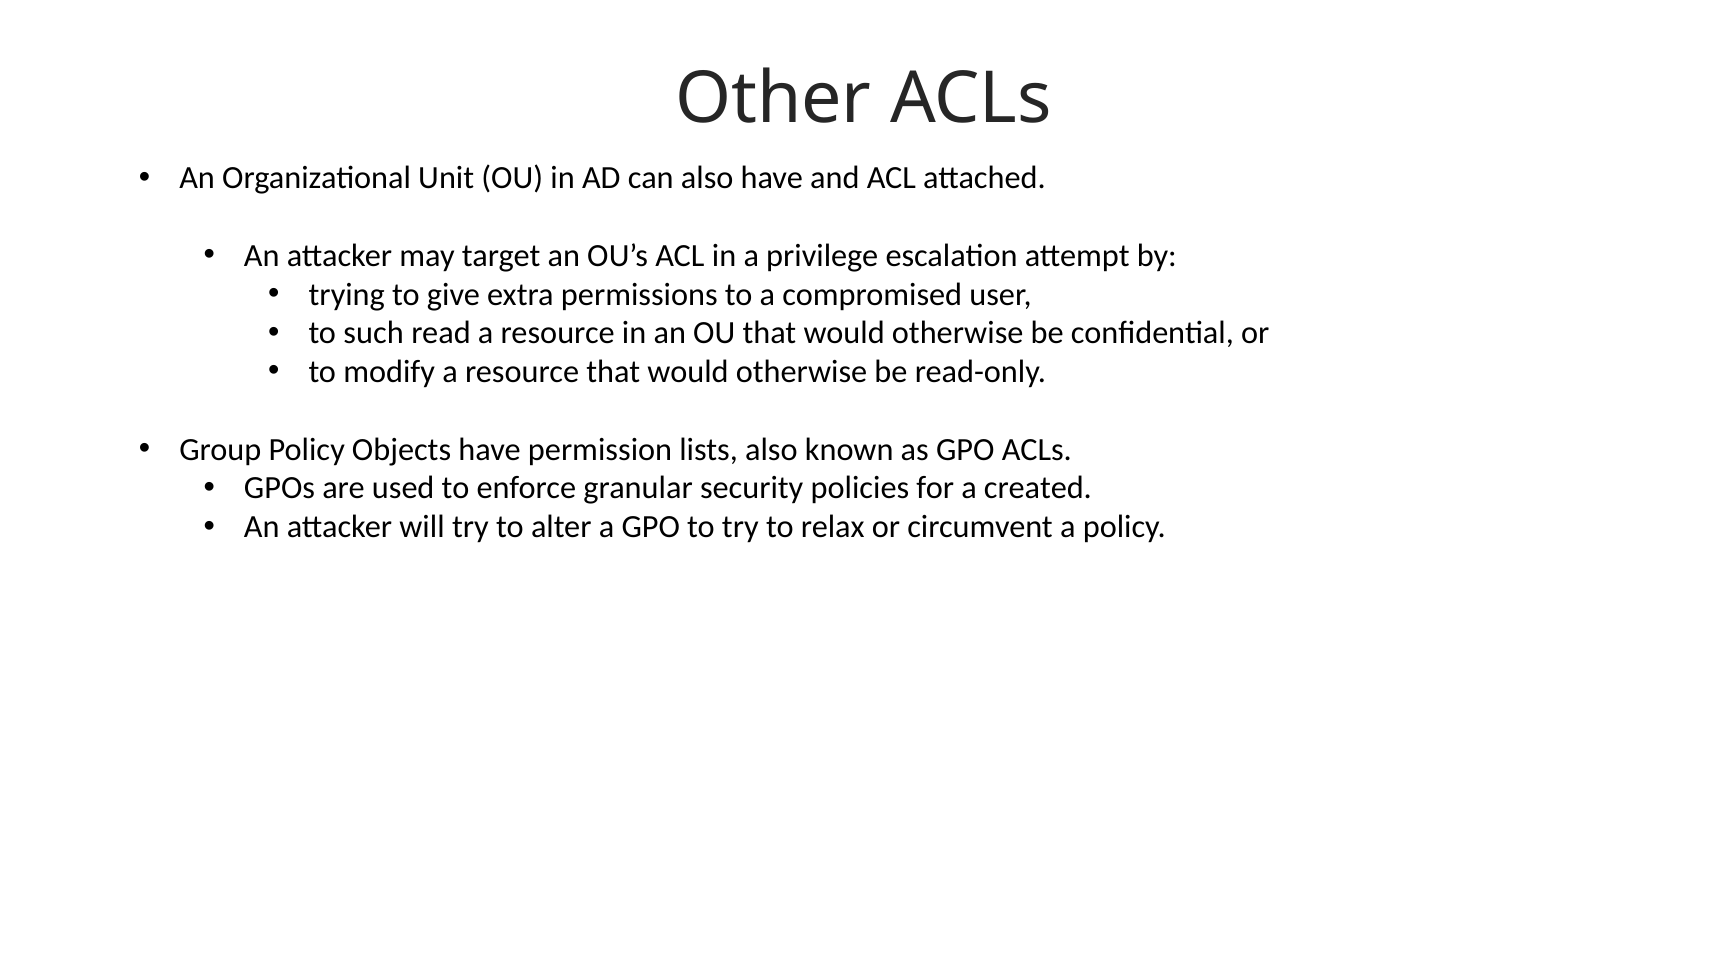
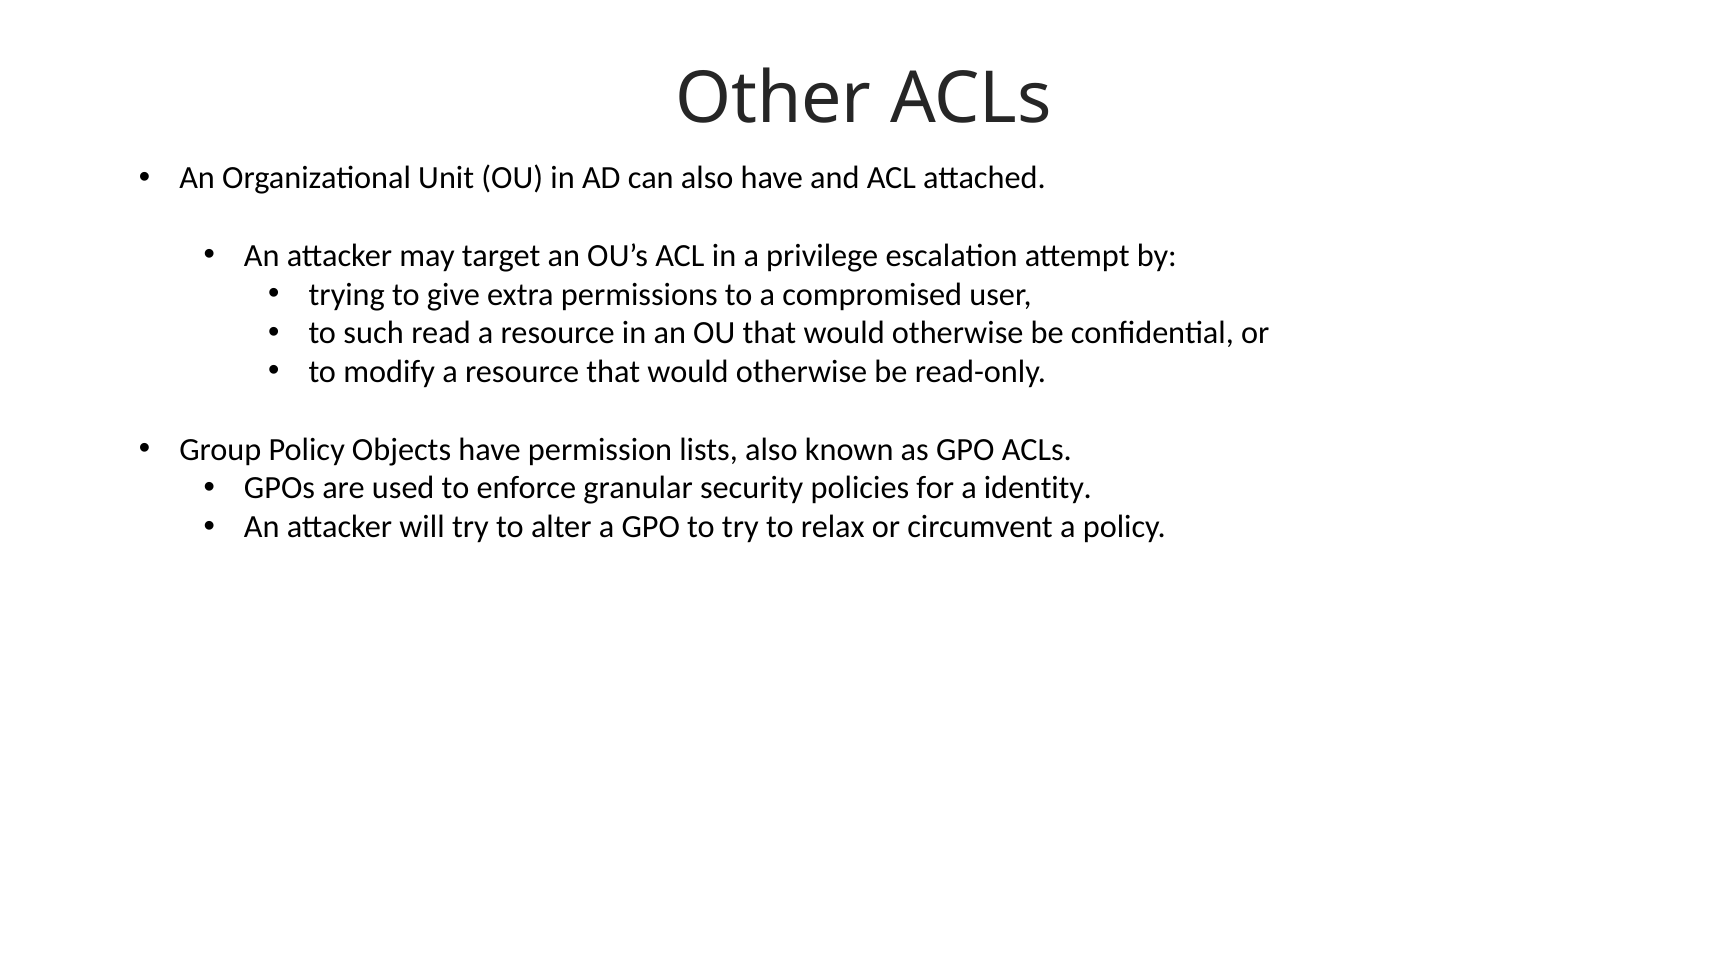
created: created -> identity
